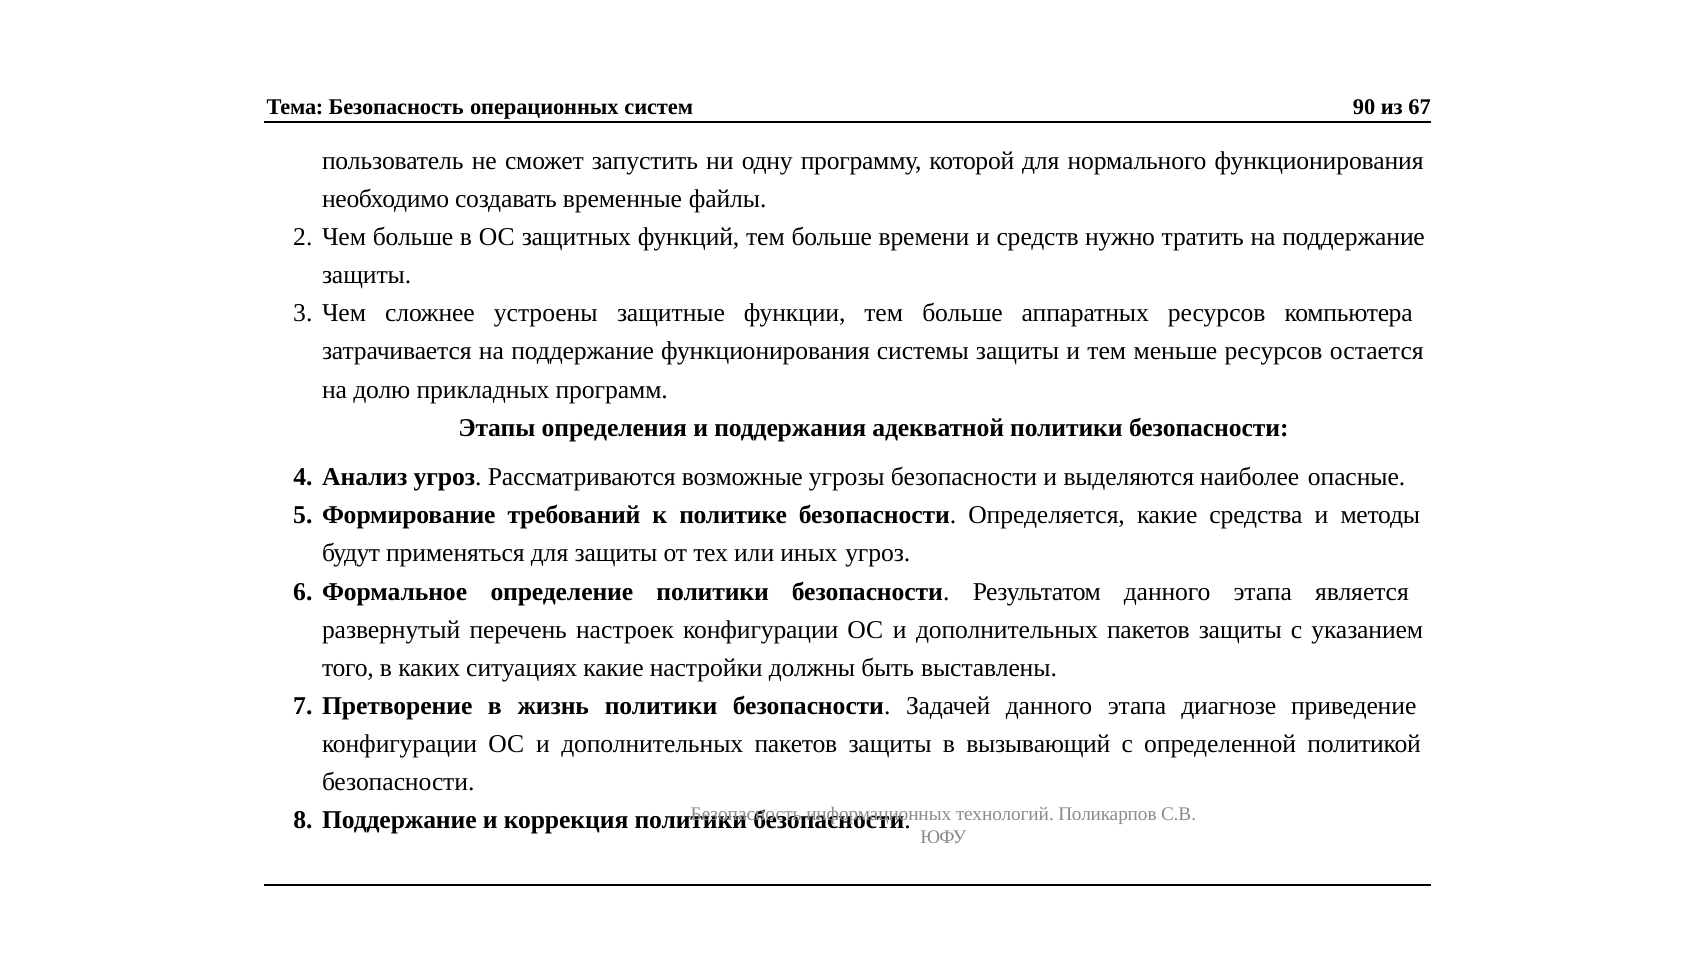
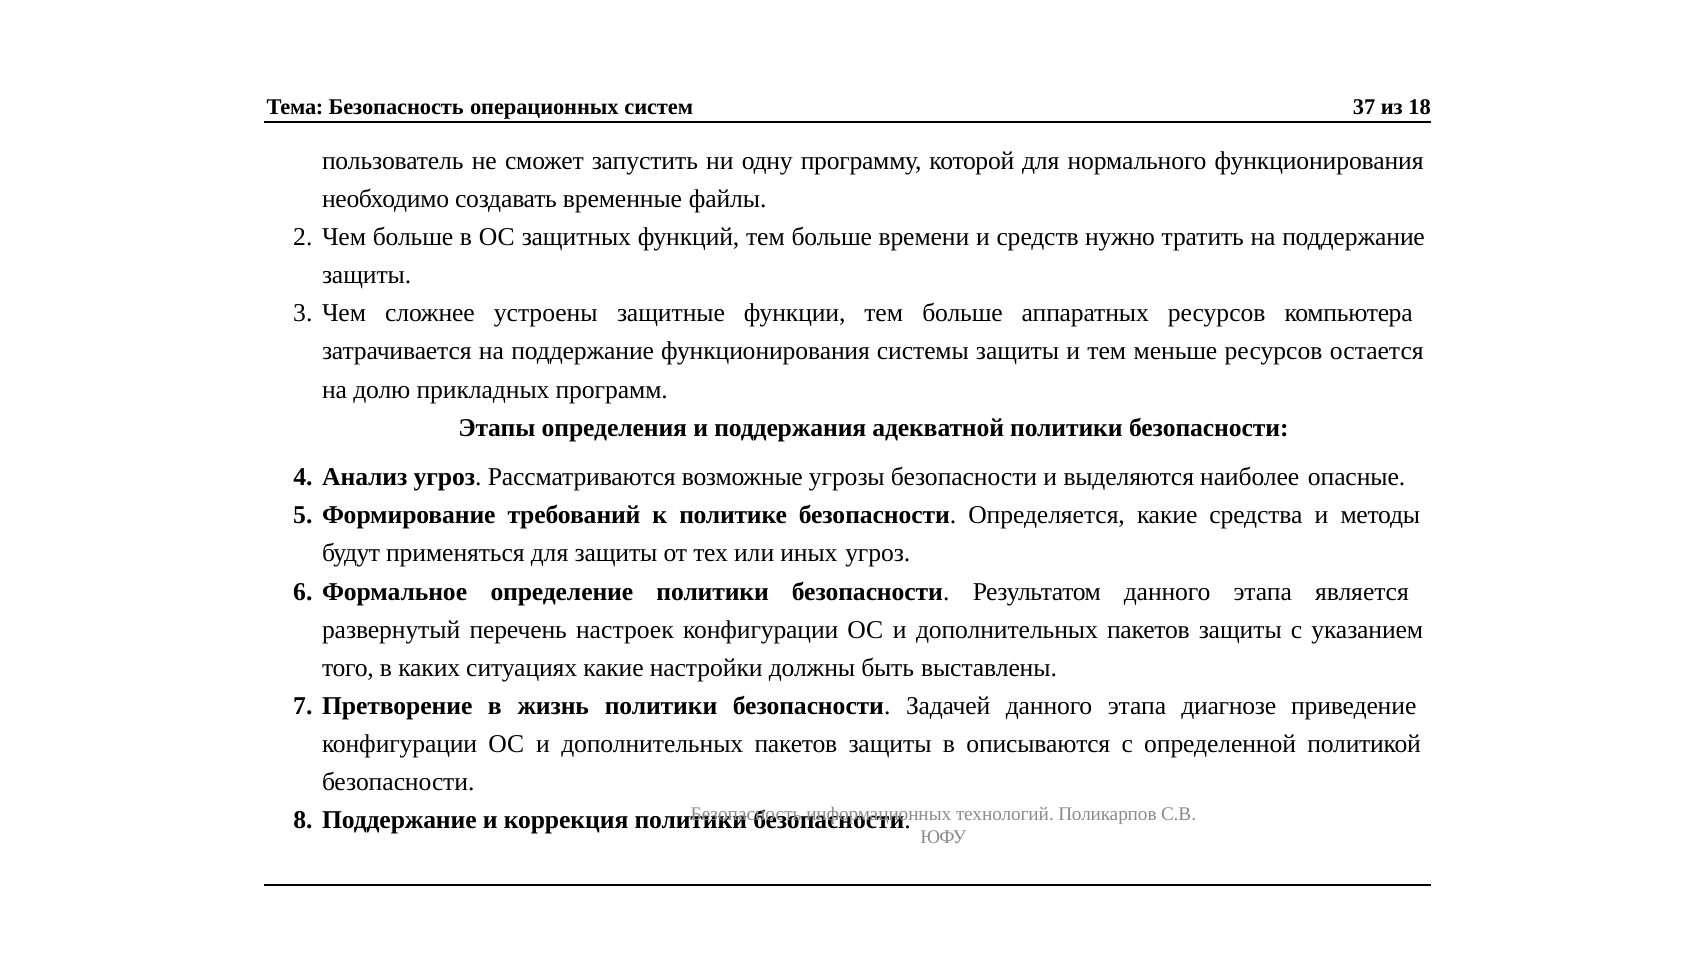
90: 90 -> 37
67: 67 -> 18
вызывающий: вызывающий -> описываются
